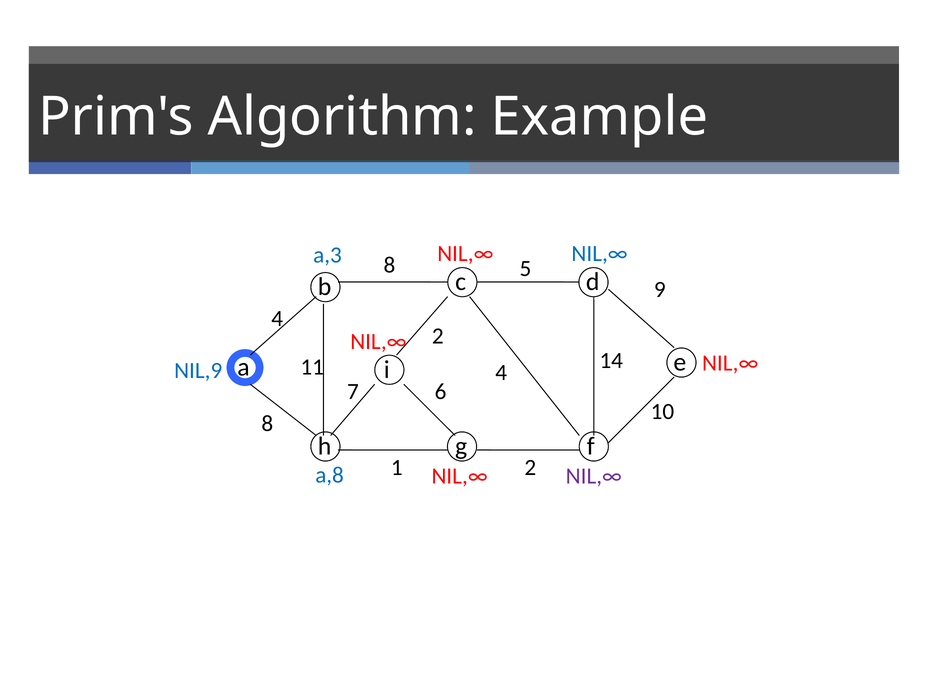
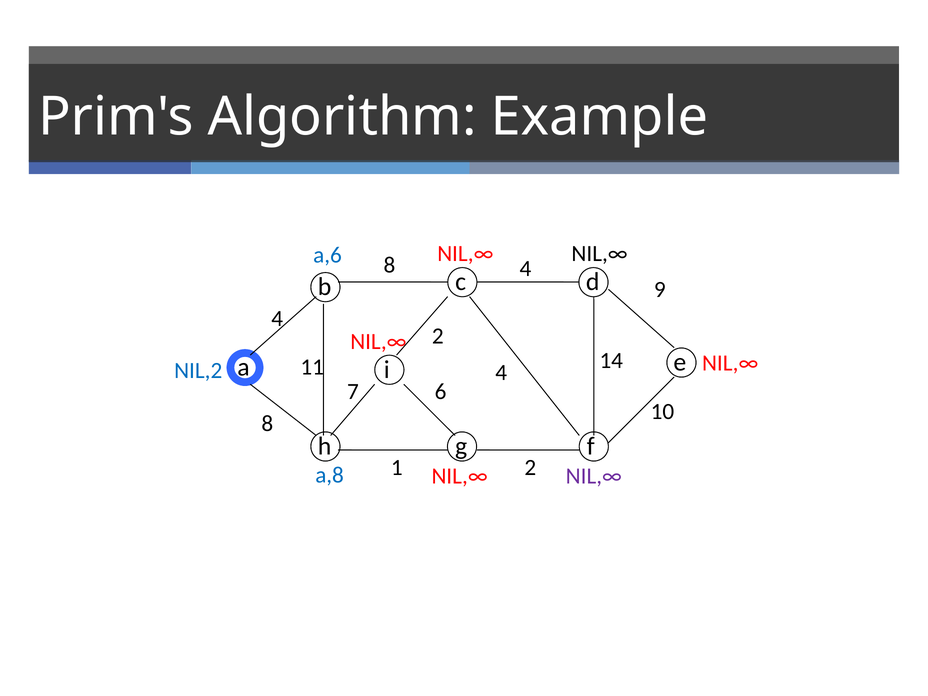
NIL,∞ at (600, 254) colour: blue -> black
a,3: a,3 -> a,6
8 5: 5 -> 4
NIL,9: NIL,9 -> NIL,2
